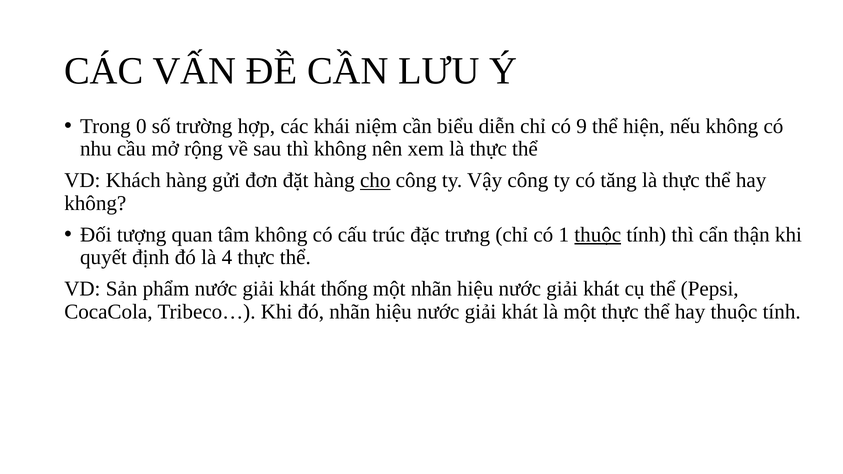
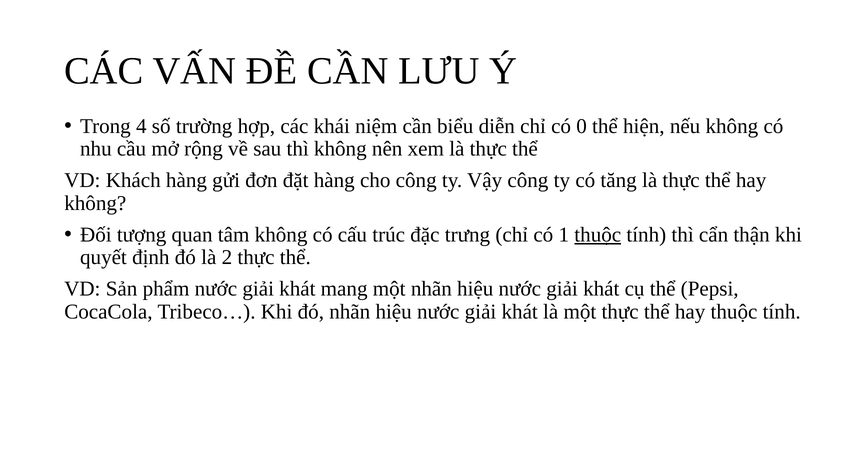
0: 0 -> 4
9: 9 -> 0
cho underline: present -> none
4: 4 -> 2
thống: thống -> mang
